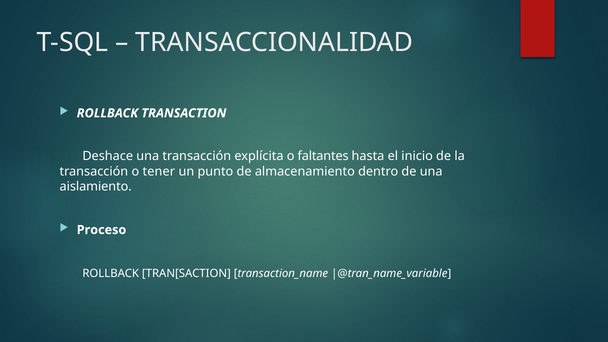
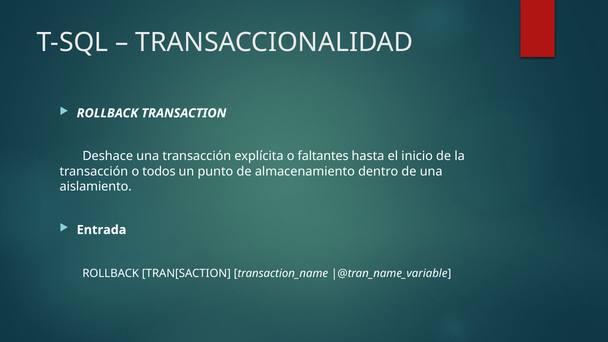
tener: tener -> todos
Proceso: Proceso -> Entrada
